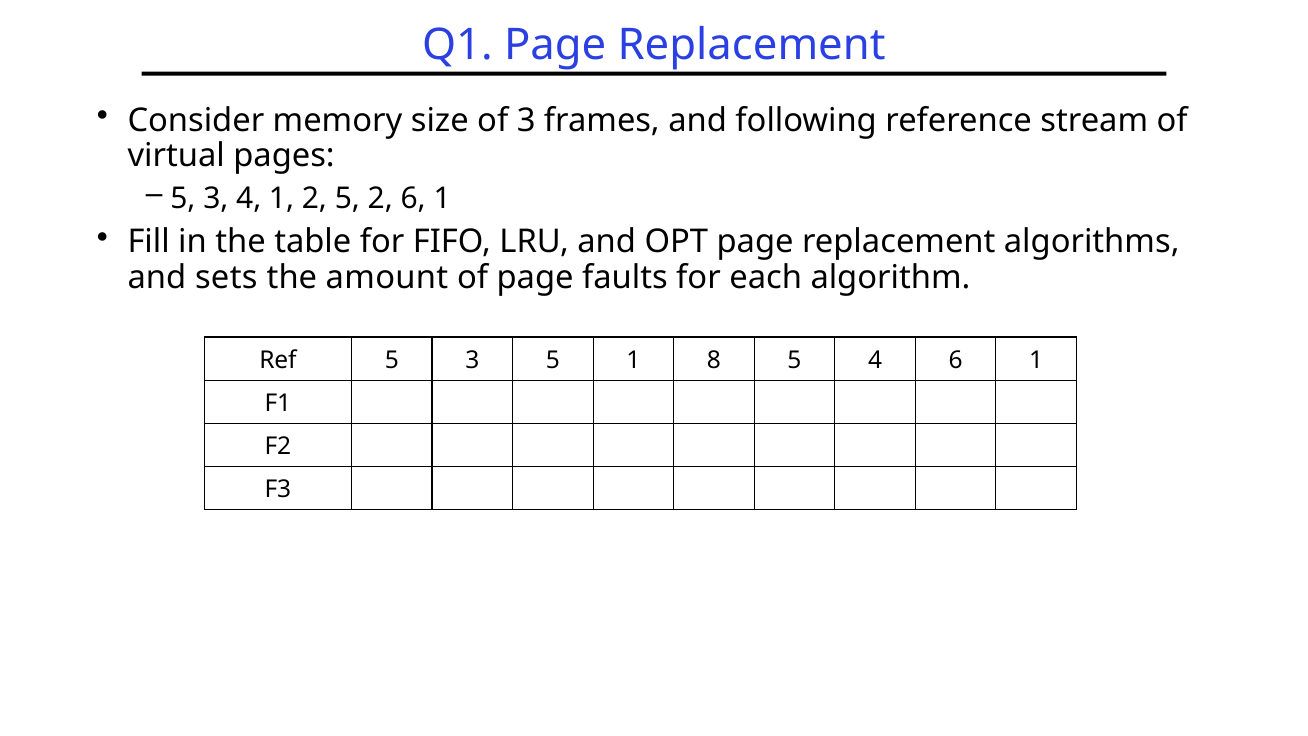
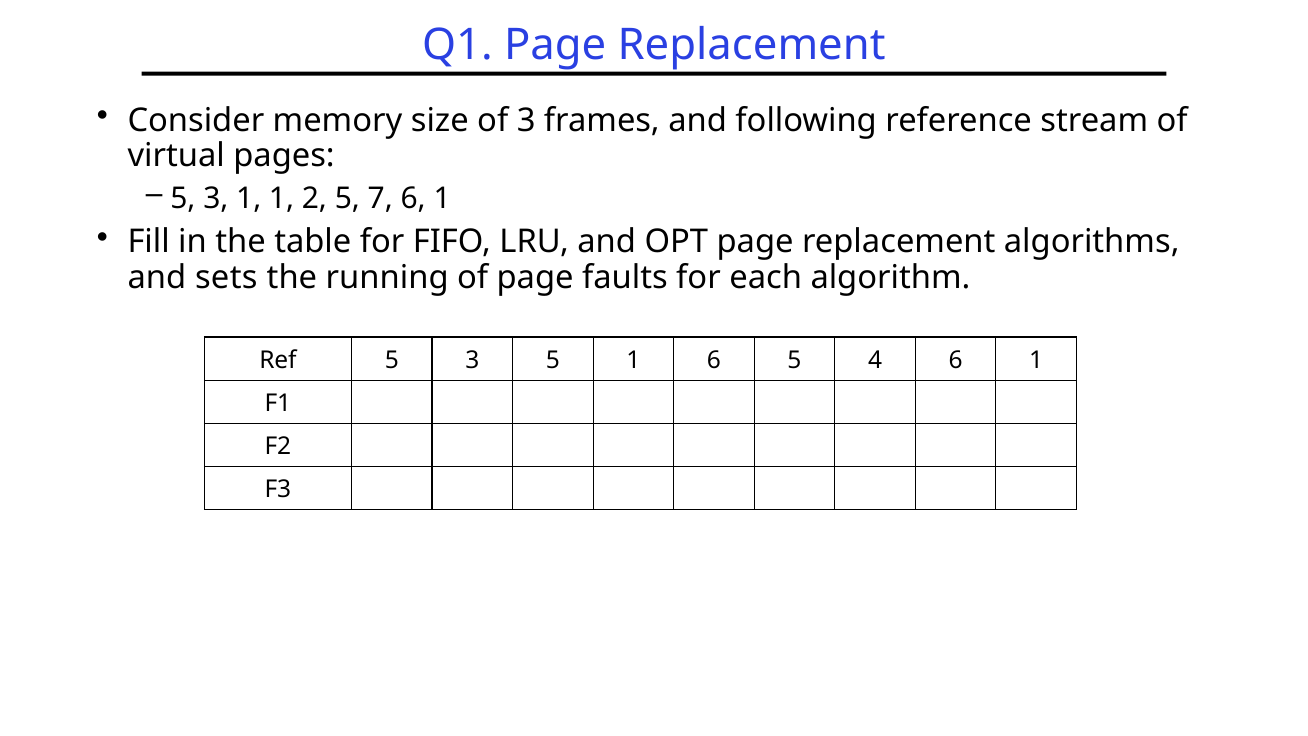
3 4: 4 -> 1
5 2: 2 -> 7
amount: amount -> running
1 8: 8 -> 6
